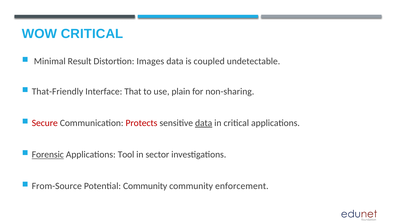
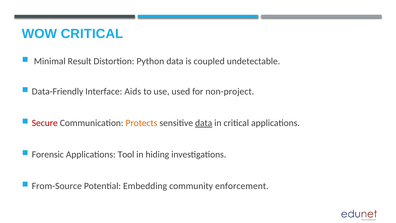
Images: Images -> Python
That-Friendly: That-Friendly -> Data-Friendly
That: That -> Aids
plain: plain -> used
non-sharing: non-sharing -> non-project
Protects colour: red -> orange
Forensic underline: present -> none
sector: sector -> hiding
Potential Community: Community -> Embedding
